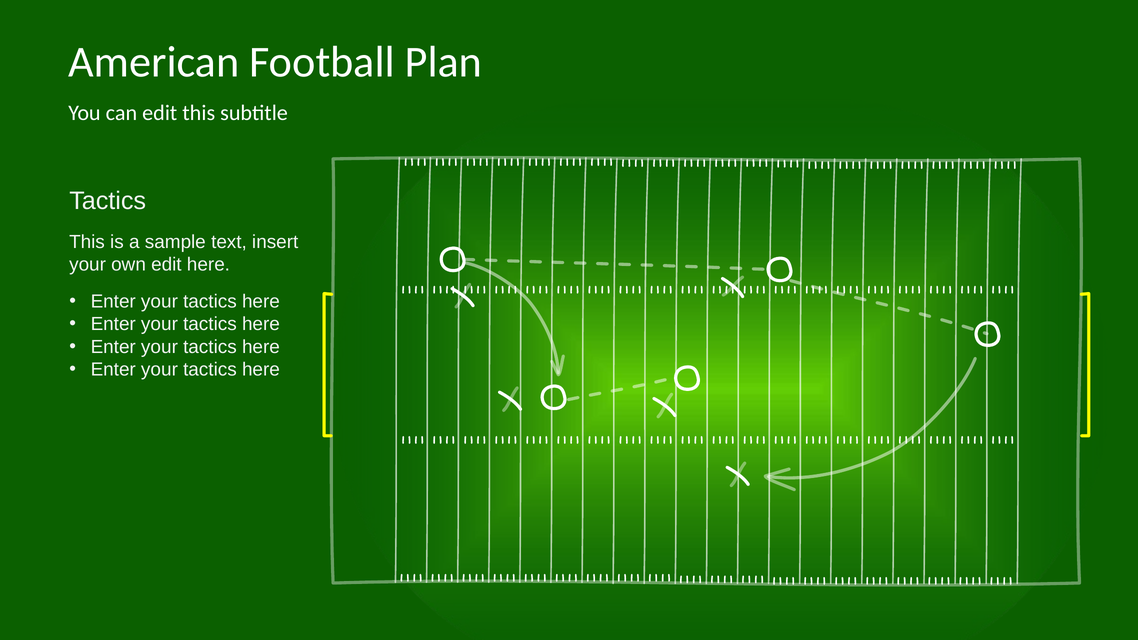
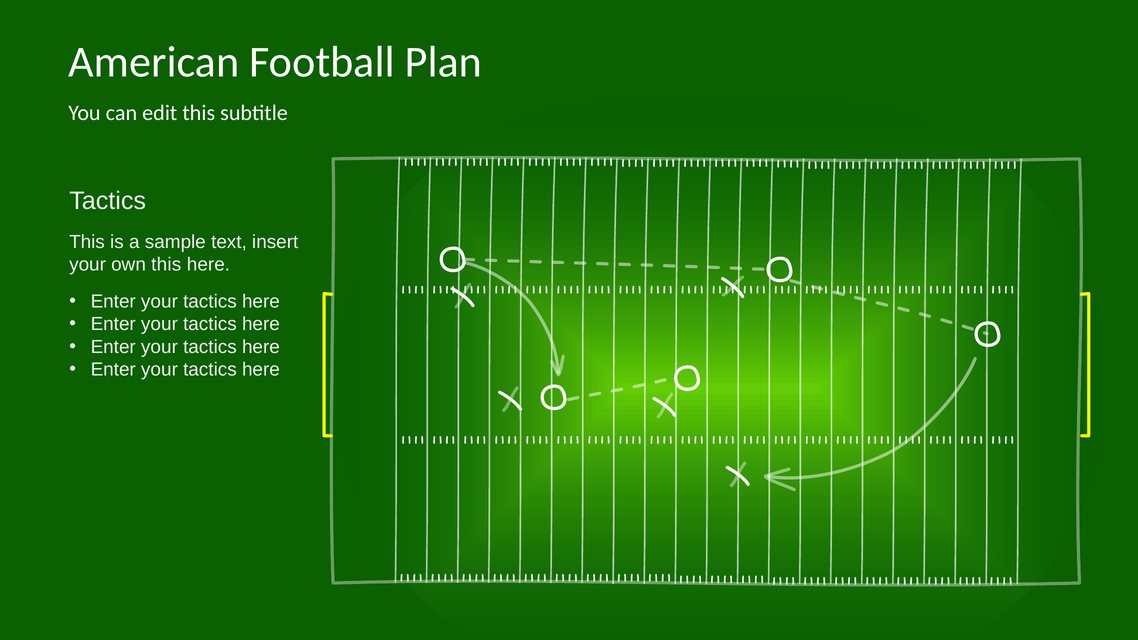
own edit: edit -> this
